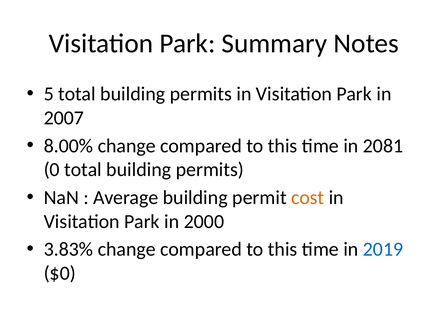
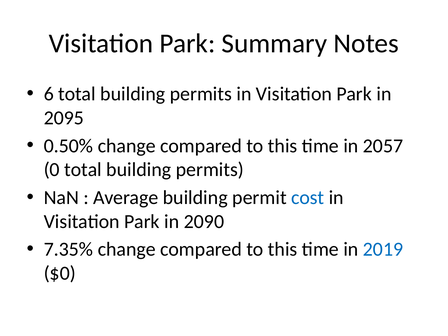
5: 5 -> 6
2007: 2007 -> 2095
8.00%: 8.00% -> 0.50%
2081: 2081 -> 2057
cost colour: orange -> blue
2000: 2000 -> 2090
3.83%: 3.83% -> 7.35%
